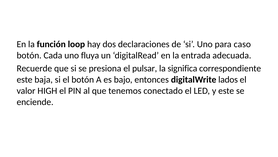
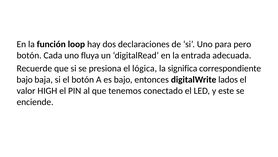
caso: caso -> pero
pulsar: pulsar -> lógica
este at (25, 79): este -> bajo
